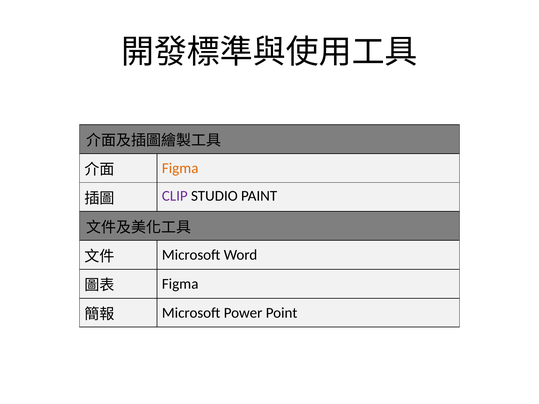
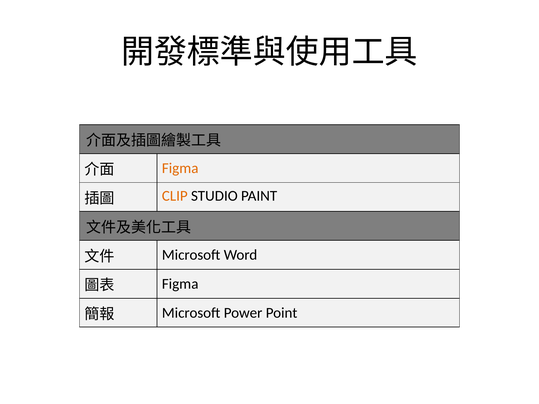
CLIP colour: purple -> orange
